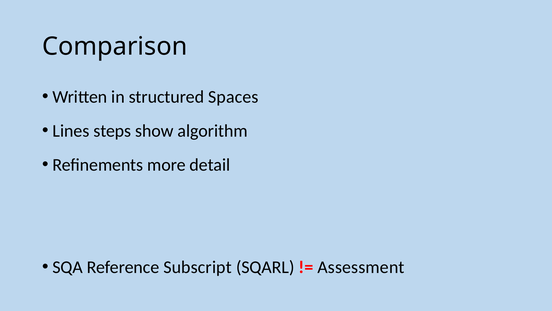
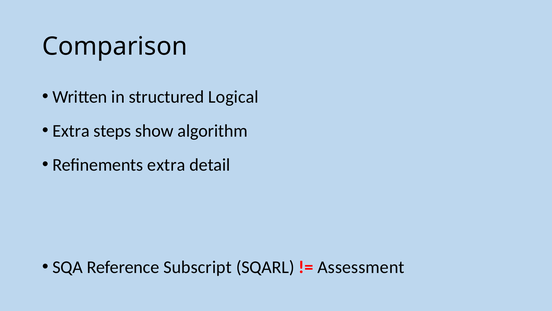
Spaces: Spaces -> Logical
Lines at (71, 131): Lines -> Extra
Refinements more: more -> extra
